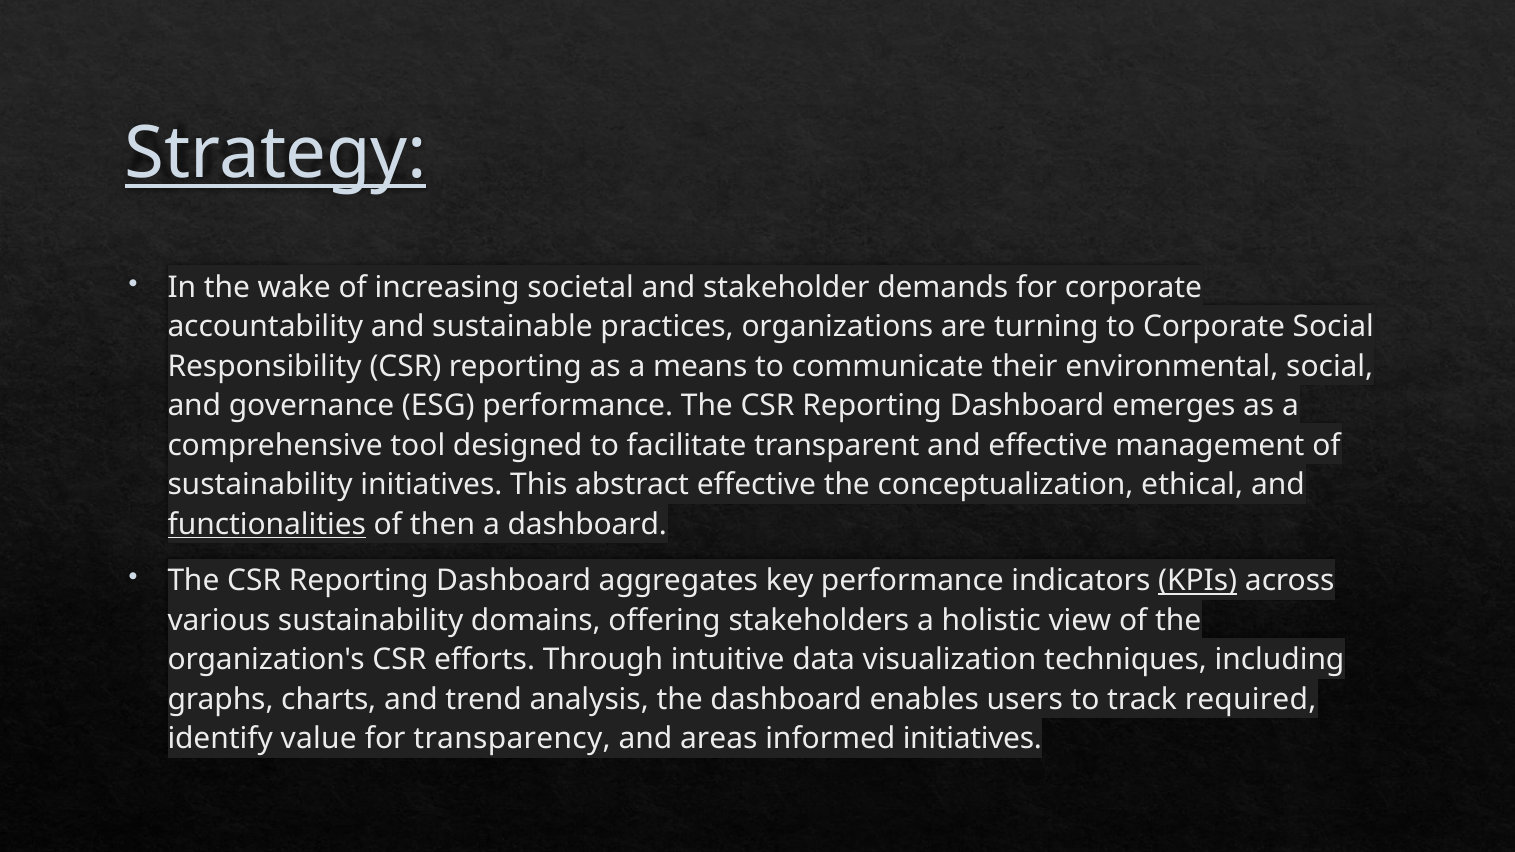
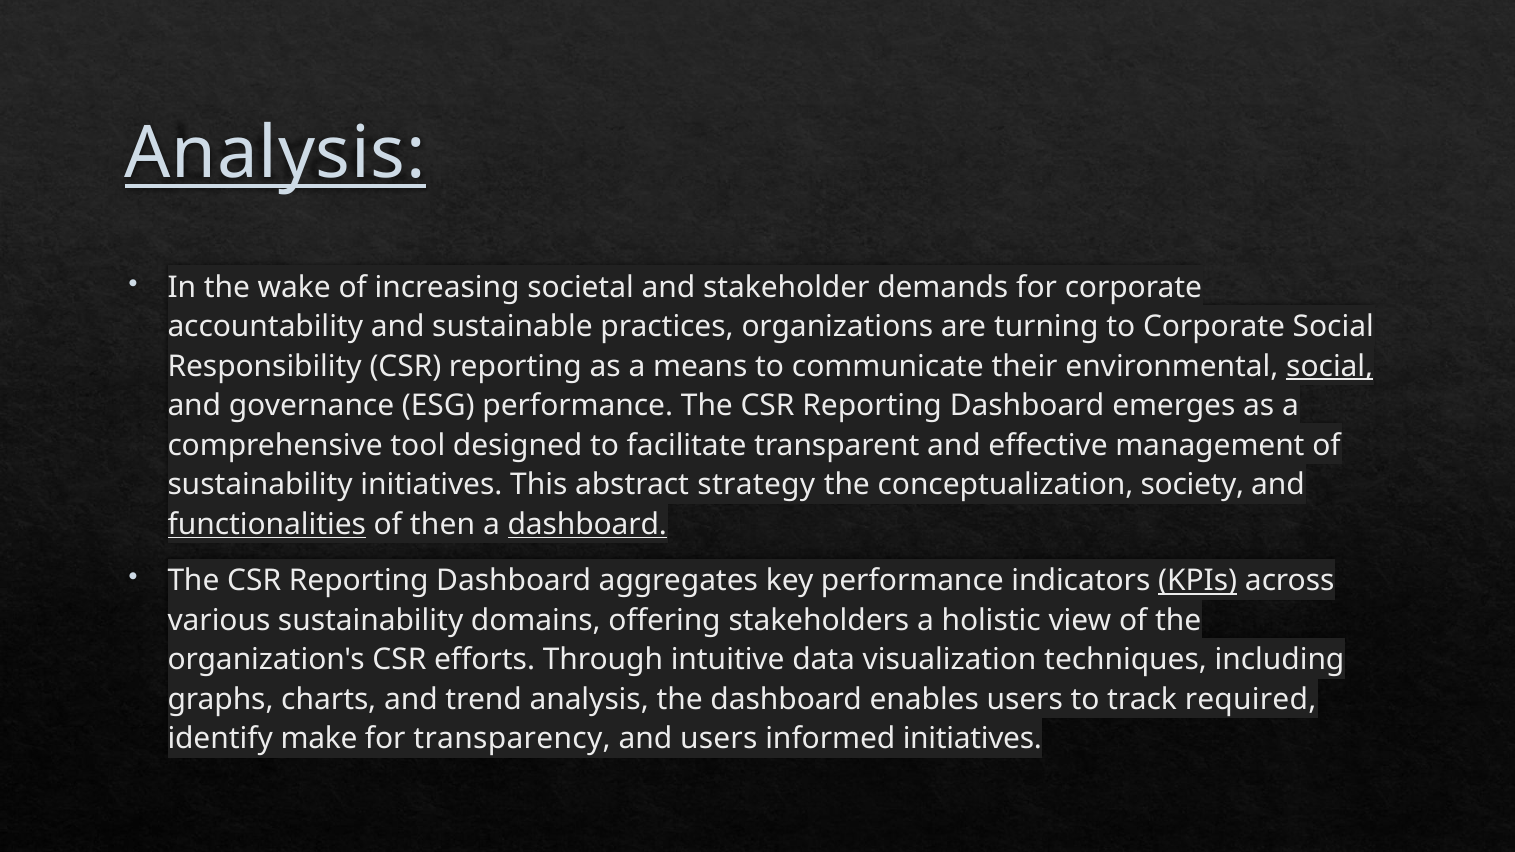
Strategy at (276, 153): Strategy -> Analysis
social at (1330, 366) underline: none -> present
effective at (756, 485): effective -> strategy
ethical: ethical -> society
dashboard at (587, 525) underline: none -> present
value: value -> make
and areas: areas -> users
